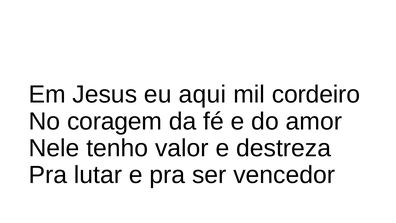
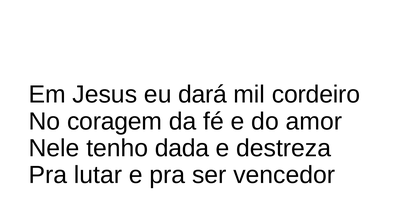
aqui: aqui -> dará
valor: valor -> dada
